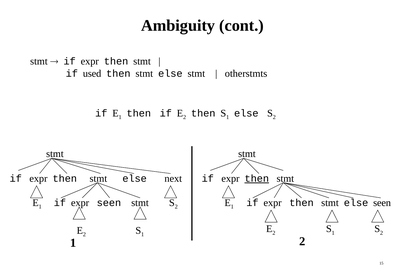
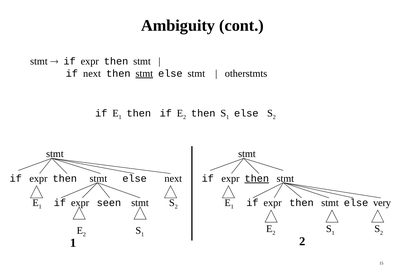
if used: used -> next
stmt at (144, 74) underline: none -> present
else seen: seen -> very
